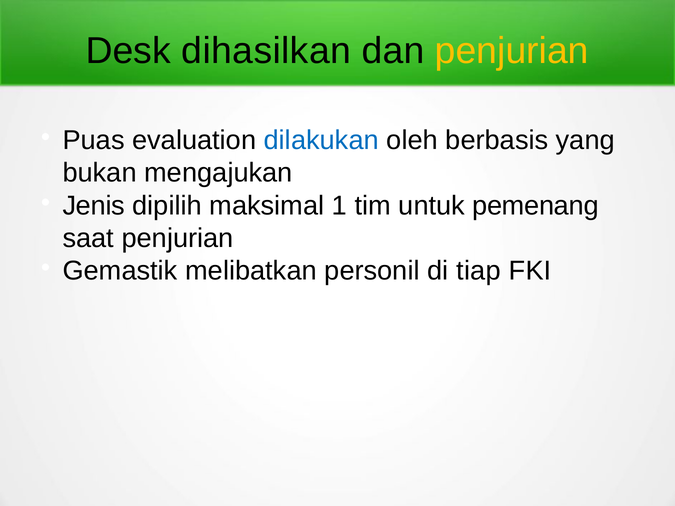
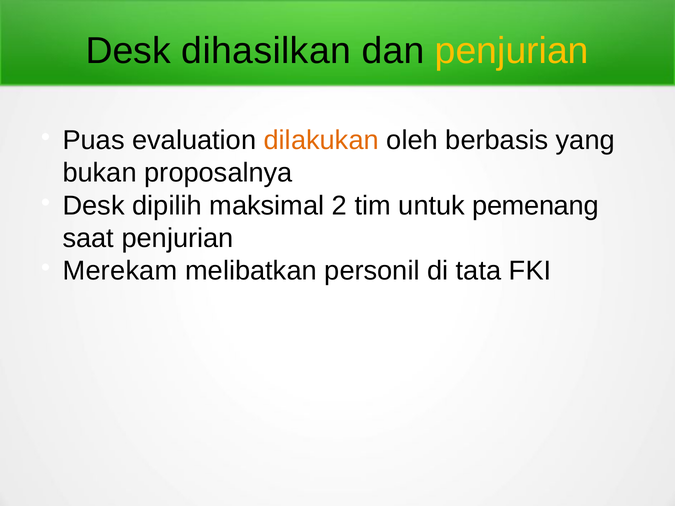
dilakukan colour: blue -> orange
mengajukan: mengajukan -> proposalnya
Jenis at (94, 206): Jenis -> Desk
1: 1 -> 2
Gemastik: Gemastik -> Merekam
tiap: tiap -> tata
